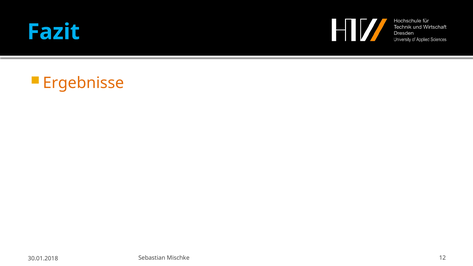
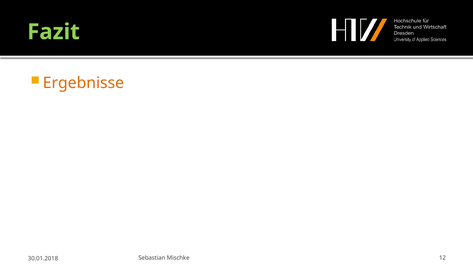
Fazit colour: light blue -> light green
